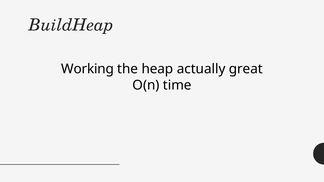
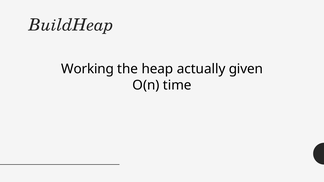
great: great -> given
